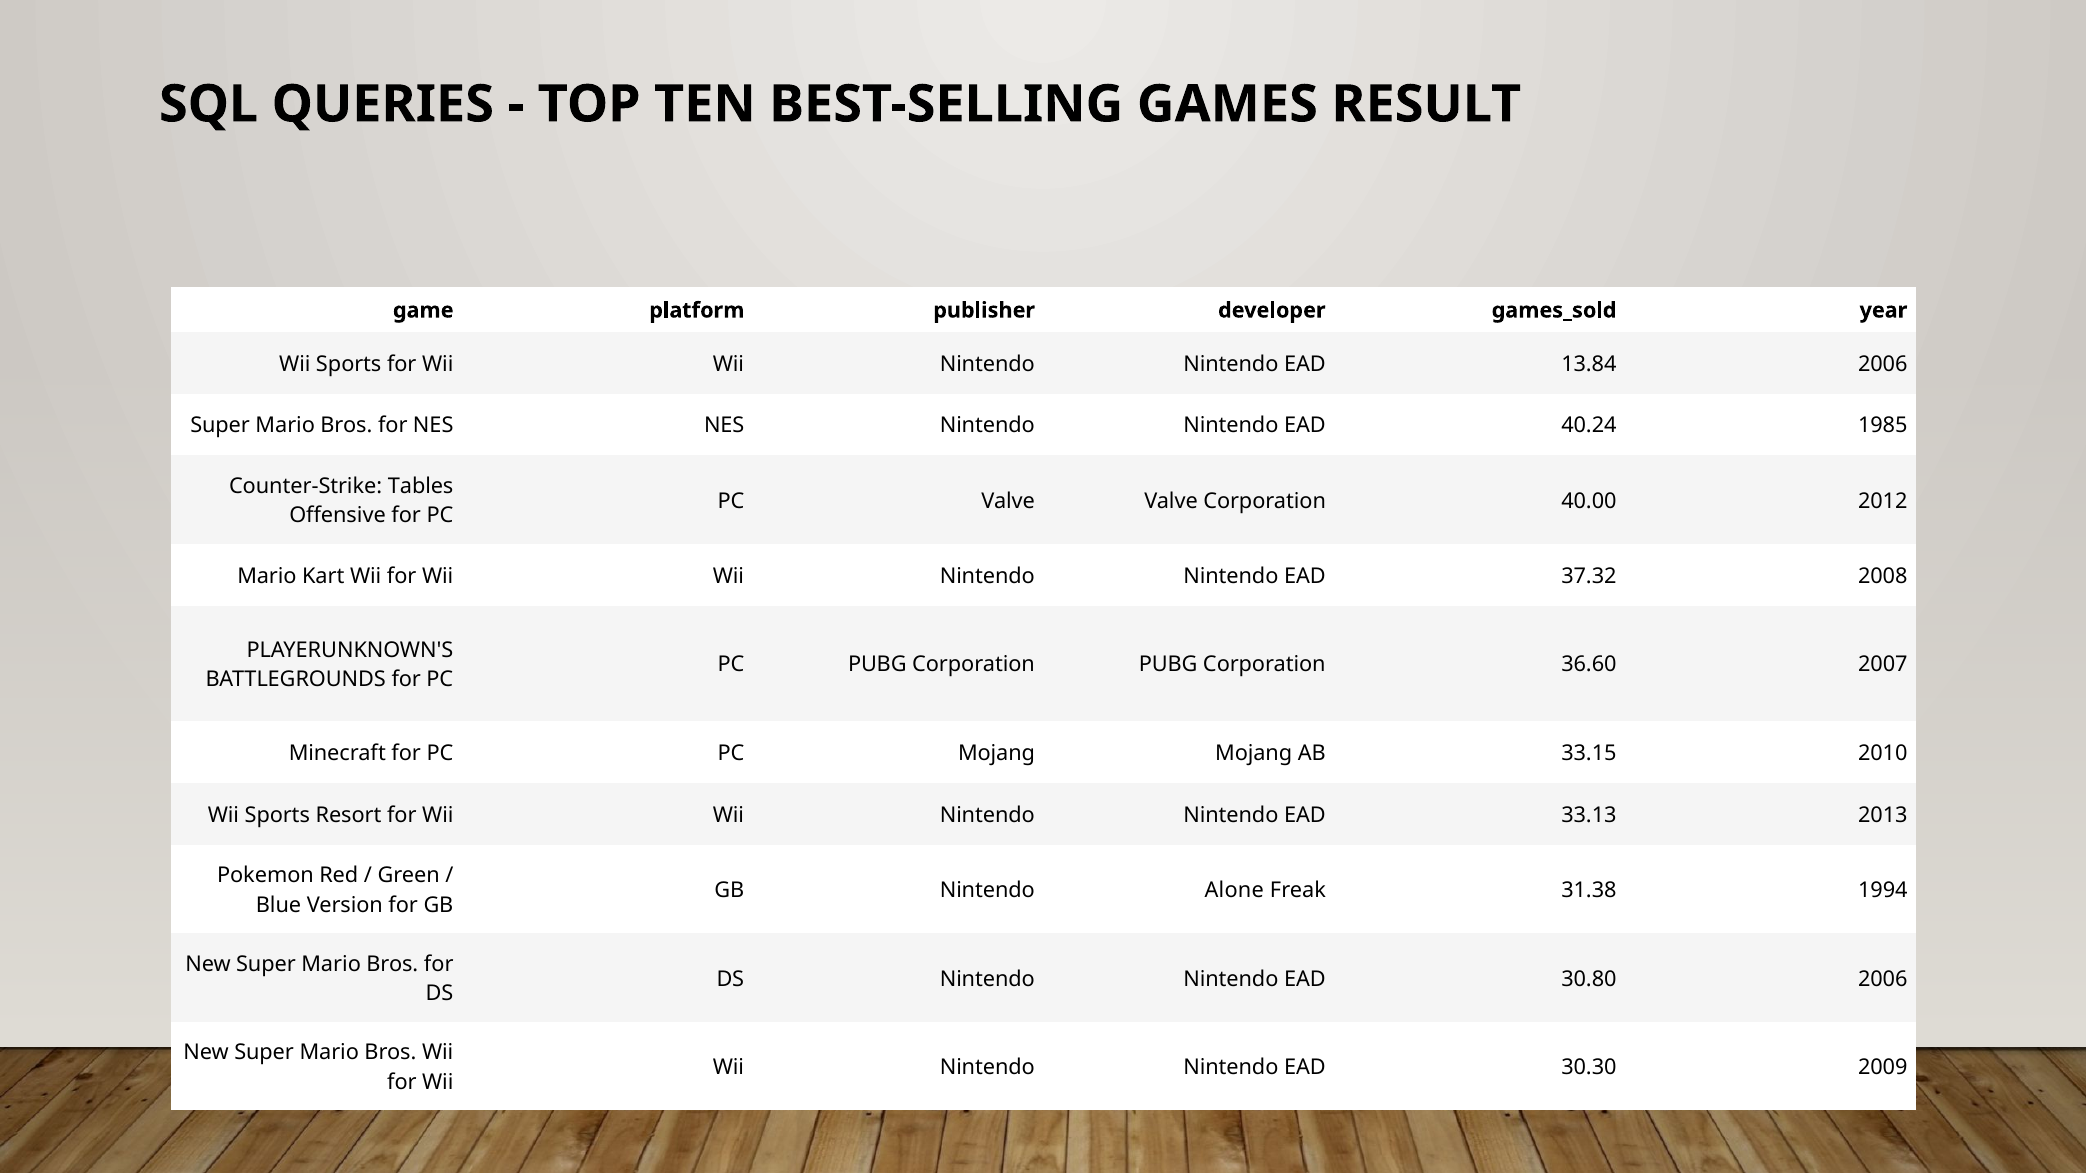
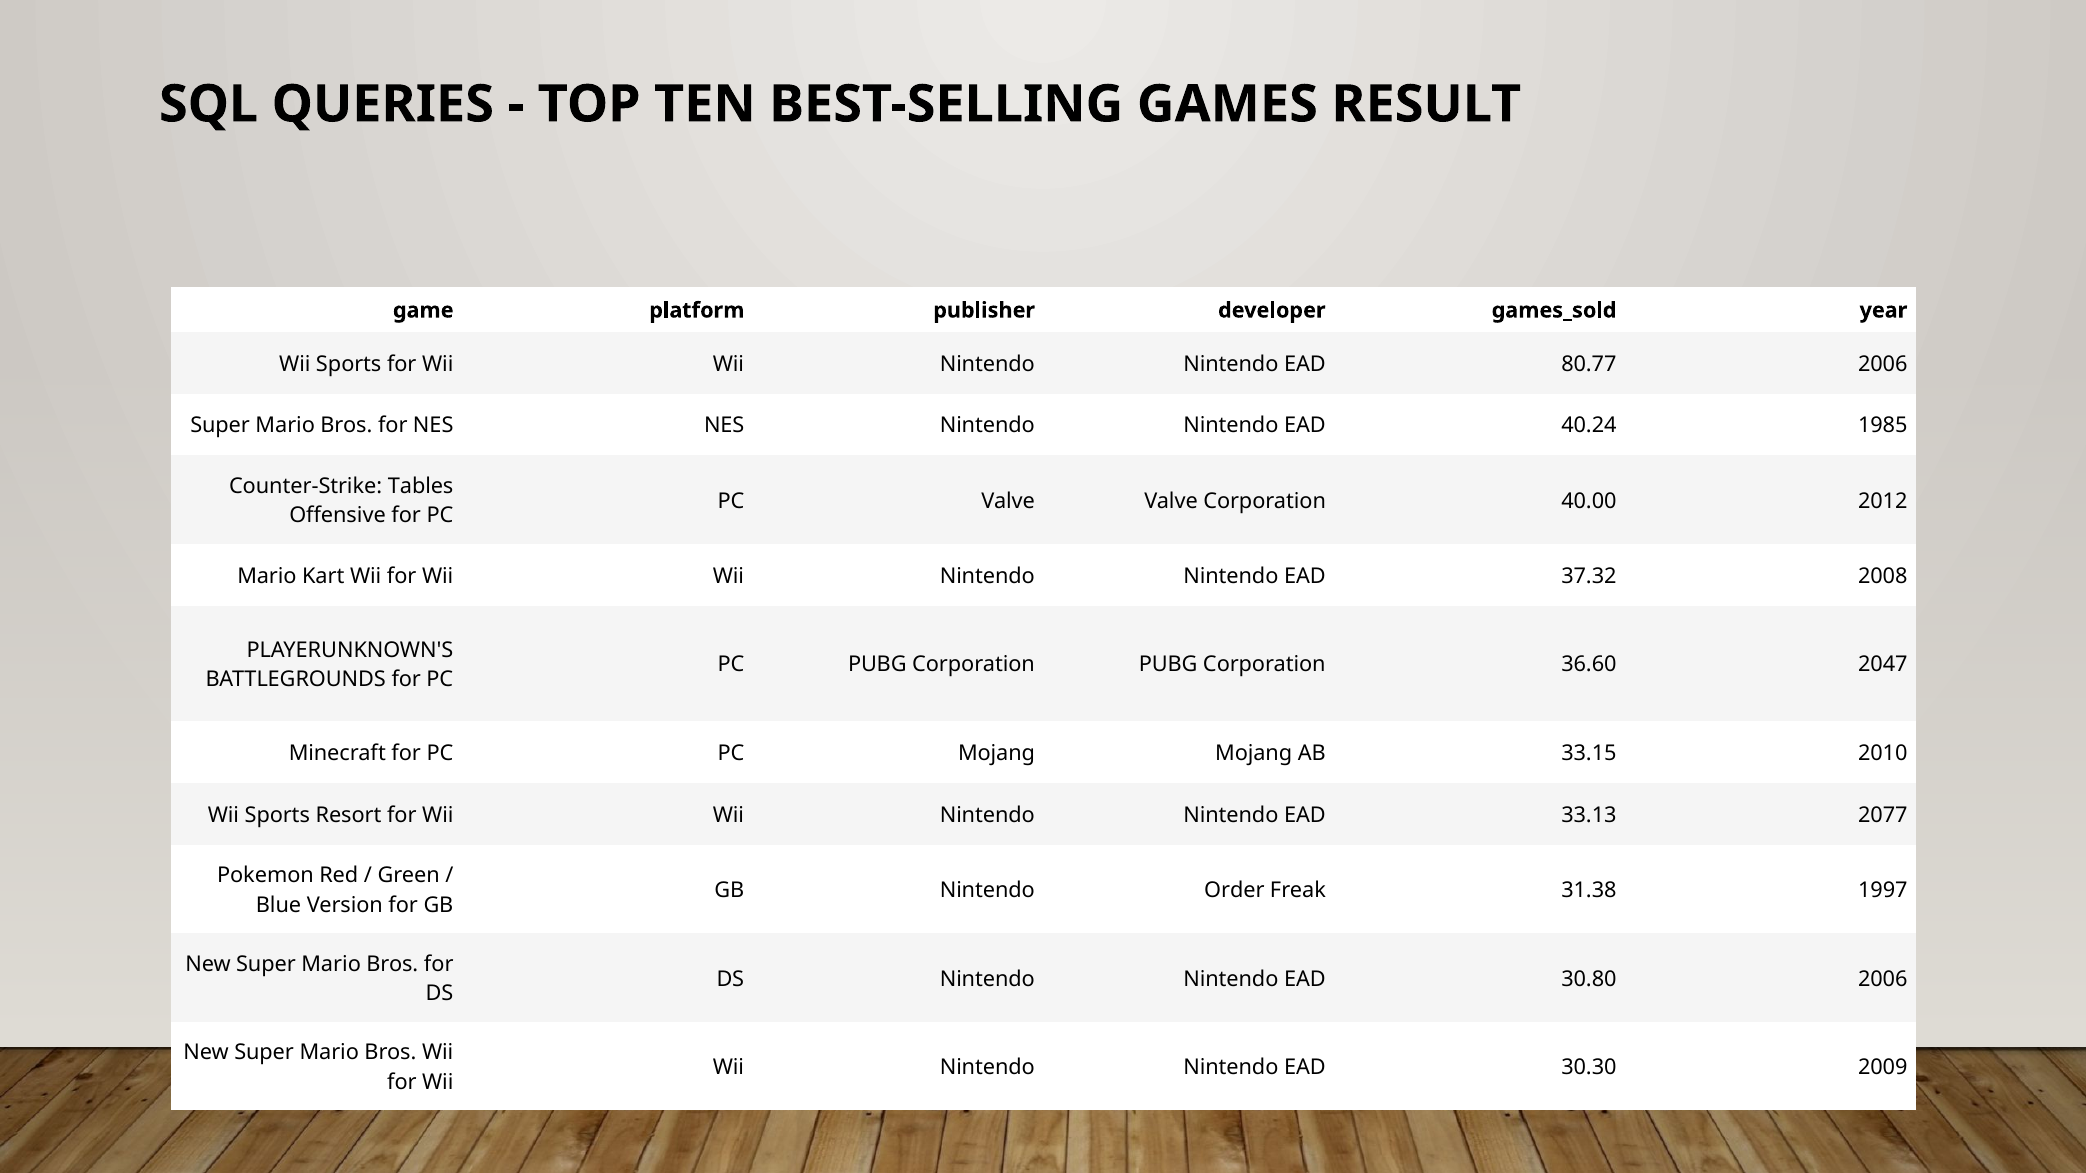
13.84: 13.84 -> 80.77
2007: 2007 -> 2047
2013: 2013 -> 2077
Alone: Alone -> Order
1994: 1994 -> 1997
